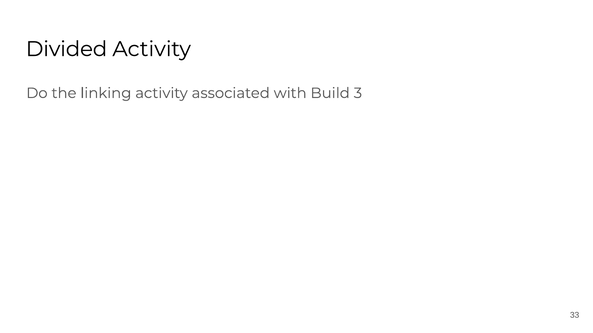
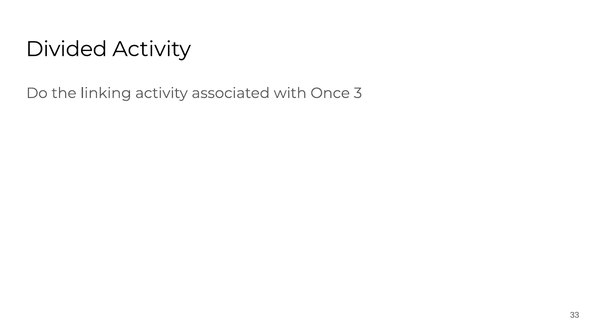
Build: Build -> Once
